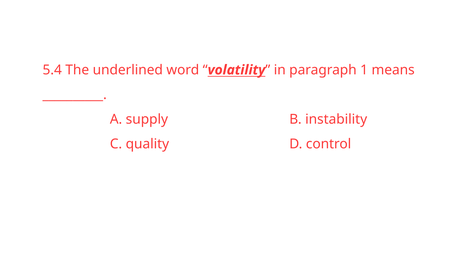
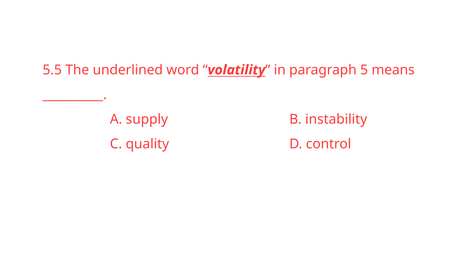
5.4: 5.4 -> 5.5
1: 1 -> 5
